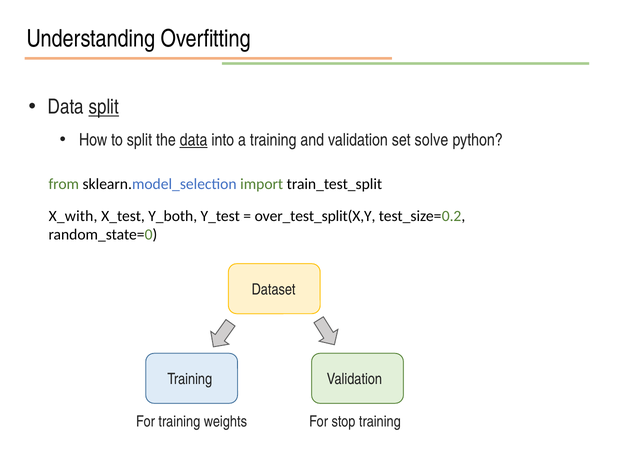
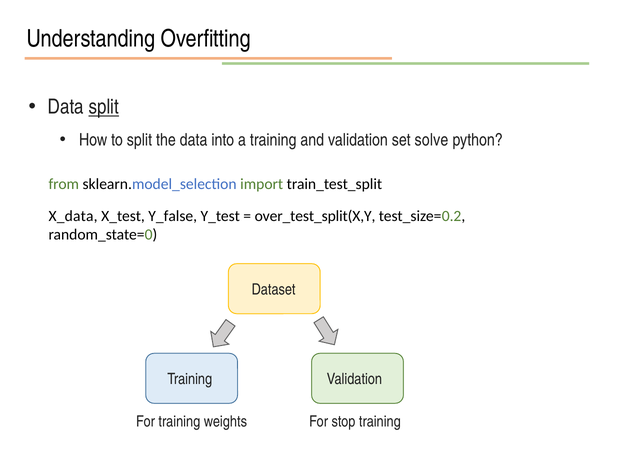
data at (194, 140) underline: present -> none
X_with: X_with -> X_data
Y_both: Y_both -> Y_false
